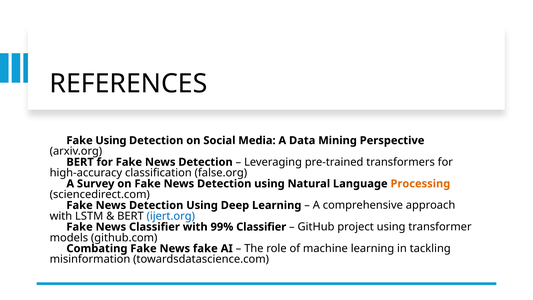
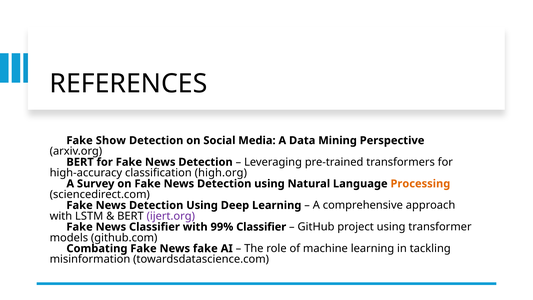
Fake Using: Using -> Show
false.org: false.org -> high.org
ijert.org colour: blue -> purple
